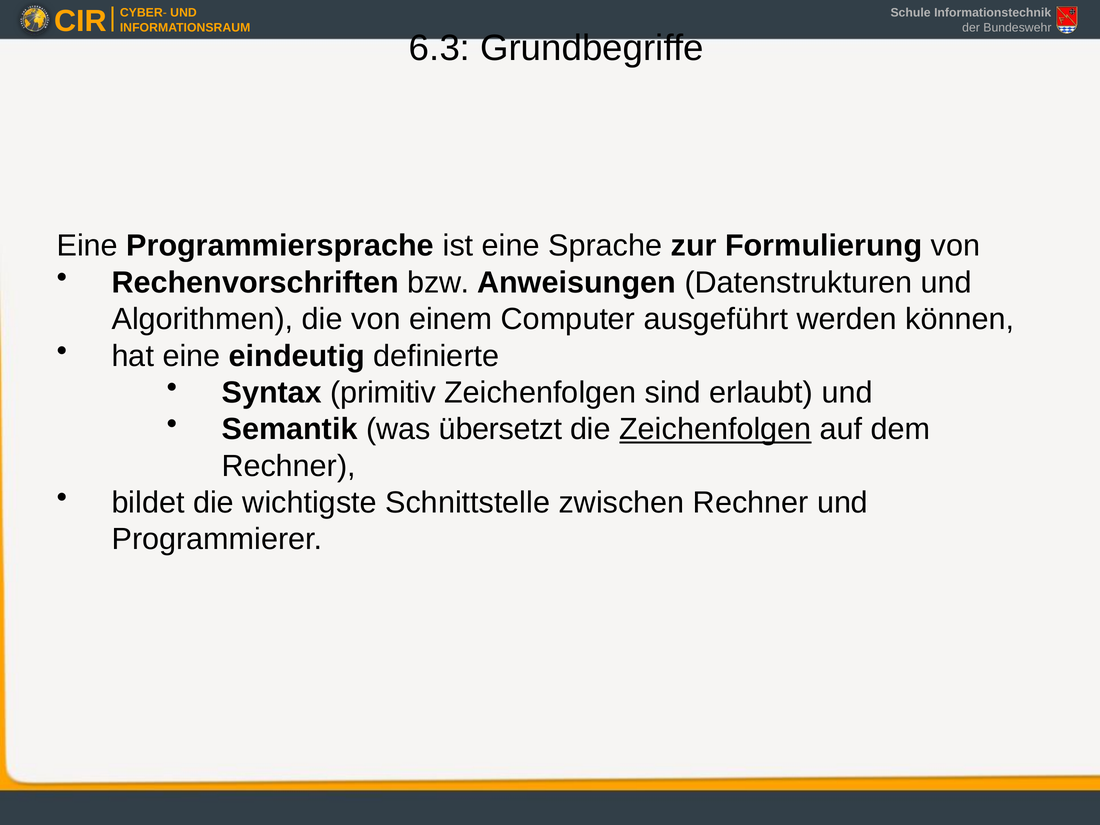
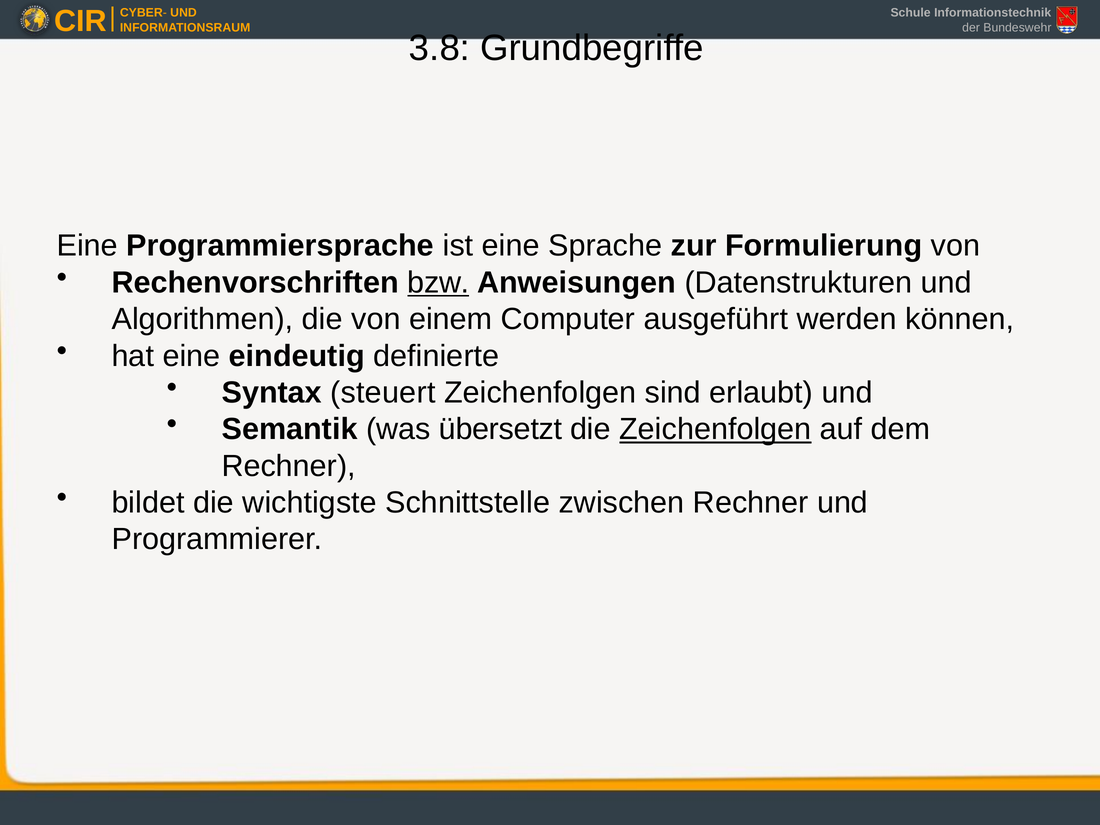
6.3: 6.3 -> 3.8
bzw underline: none -> present
primitiv: primitiv -> steuert
